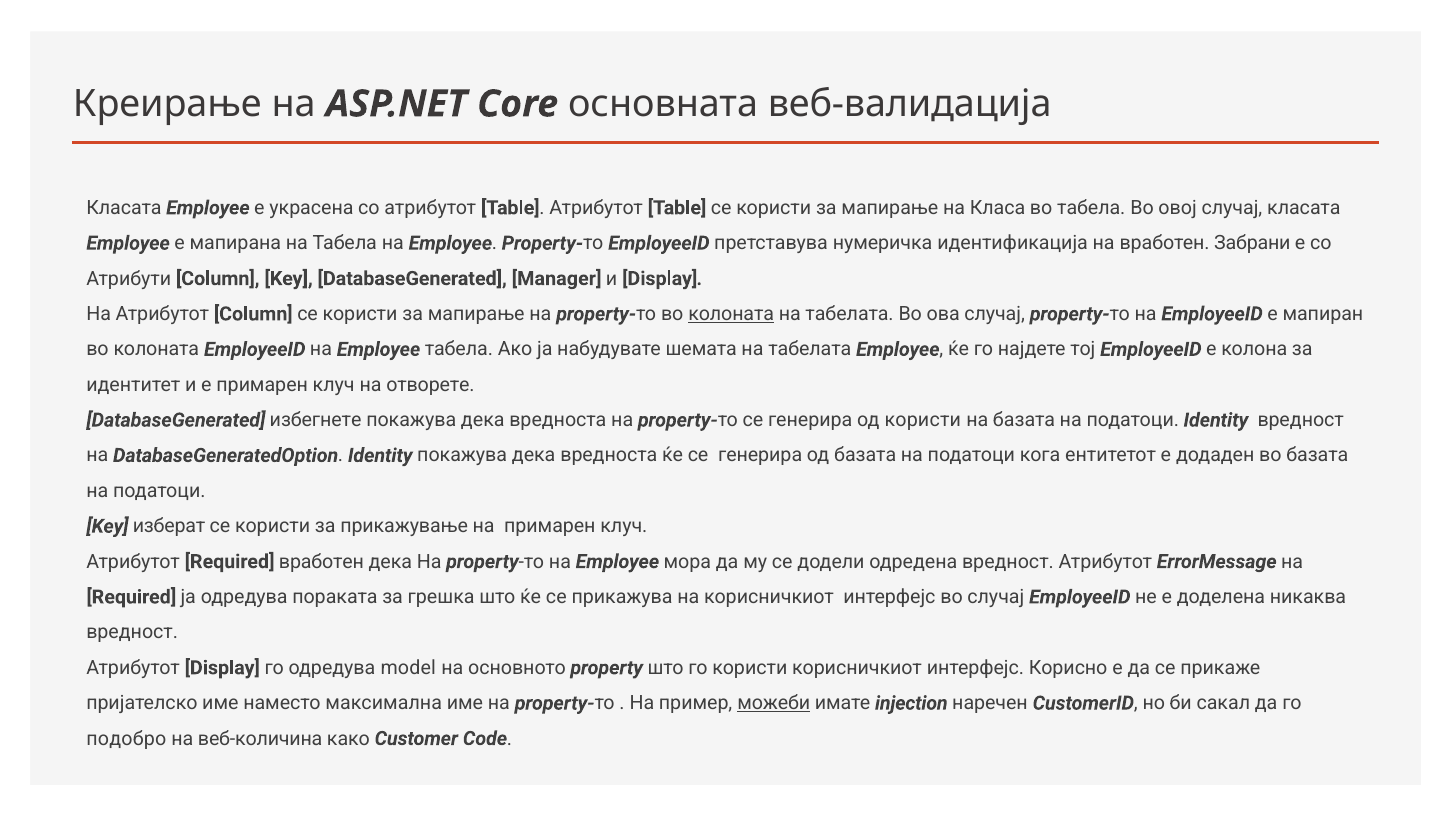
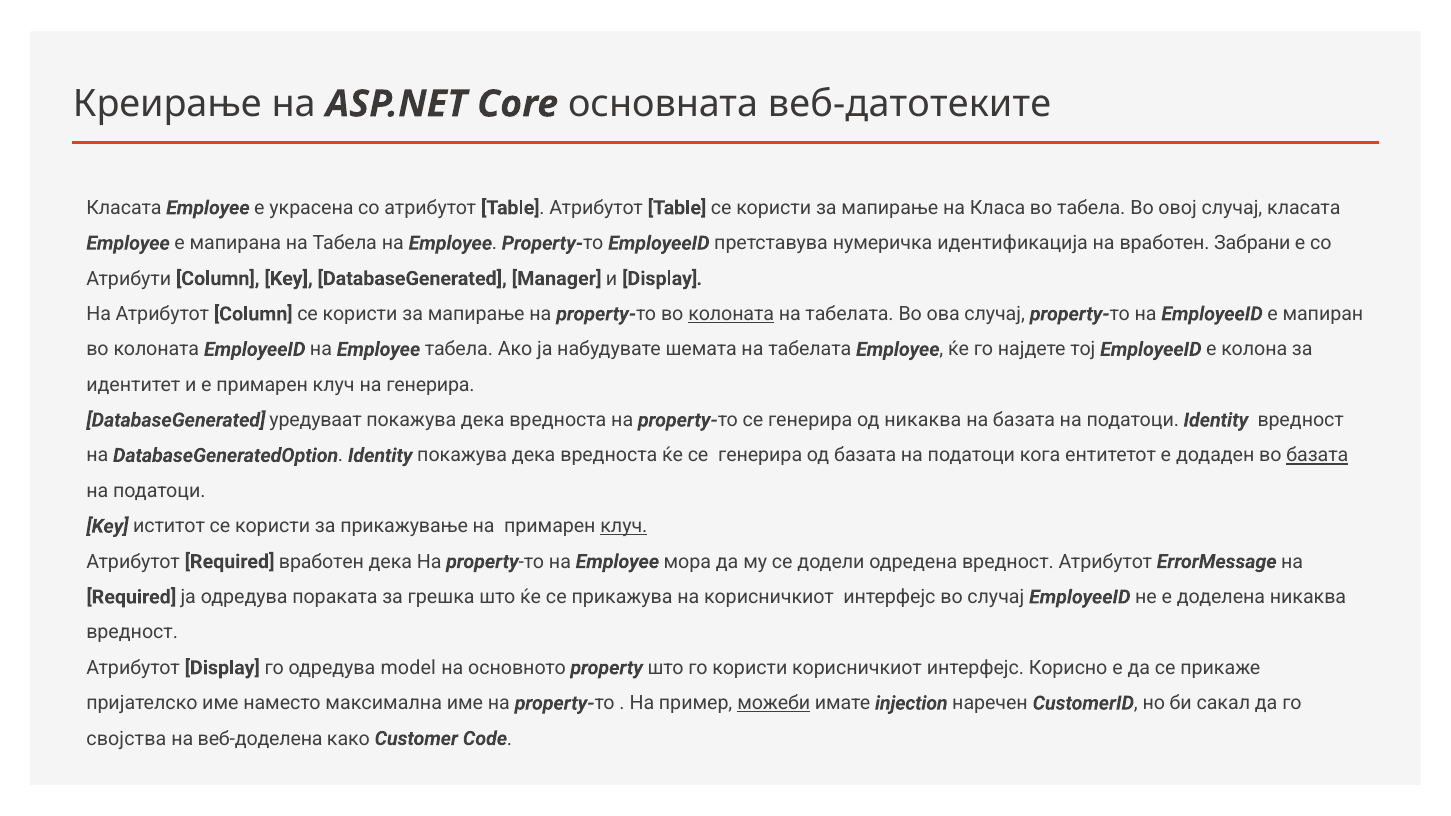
веб-валидација: веб-валидација -> веб-датотеките
на отворете: отворете -> генерира
избегнете: избегнете -> уредуваат
од користи: користи -> никаква
базата at (1317, 456) underline: none -> present
изберат: изберат -> иститот
клуч at (624, 526) underline: none -> present
подобро: подобро -> својства
веб-количина: веб-количина -> веб-доделена
